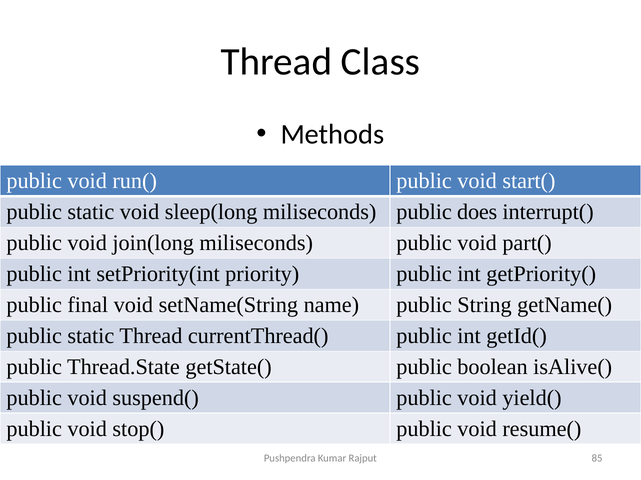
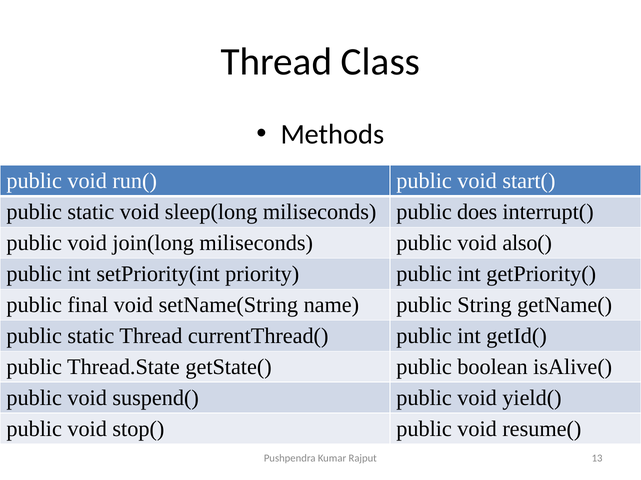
part(: part( -> also(
85: 85 -> 13
